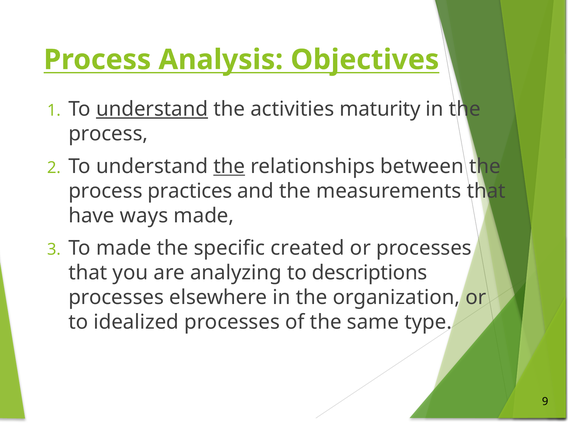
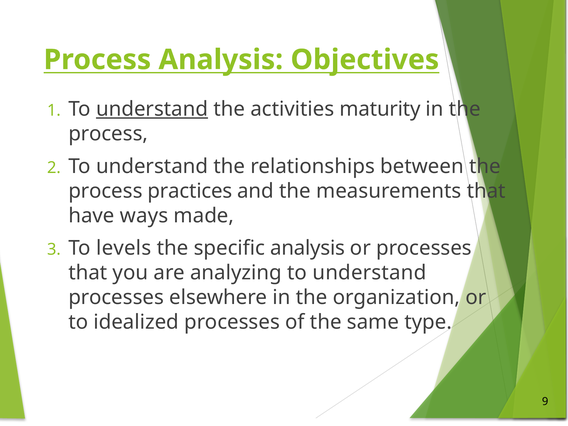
the at (229, 166) underline: present -> none
To made: made -> levels
specific created: created -> analysis
analyzing to descriptions: descriptions -> understand
